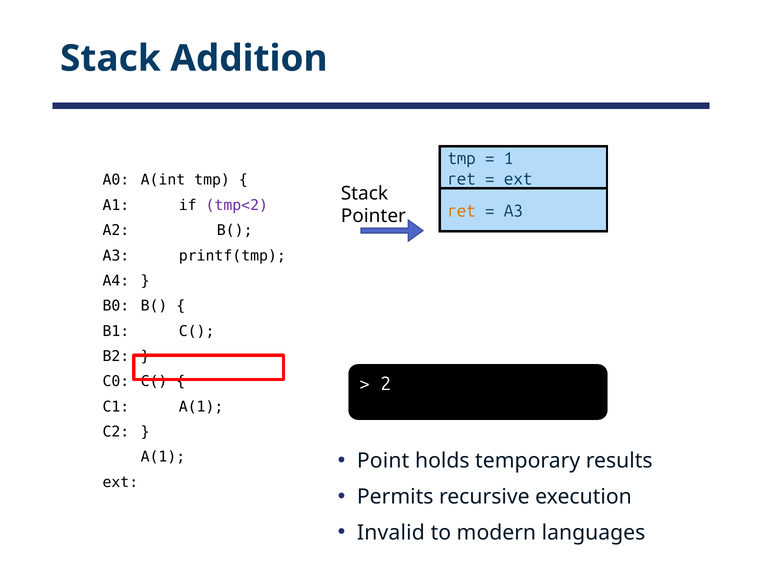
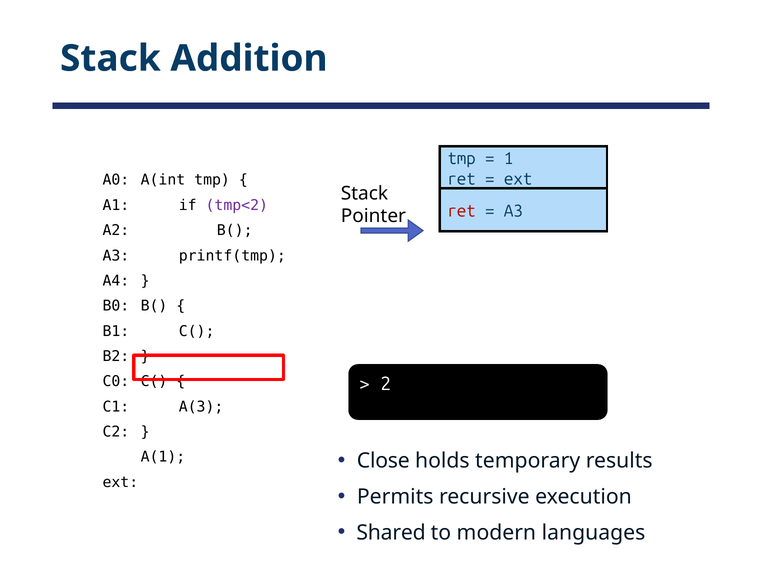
ret at (462, 211) colour: orange -> red
C1 A(1: A(1 -> A(3
Point: Point -> Close
Invalid: Invalid -> Shared
